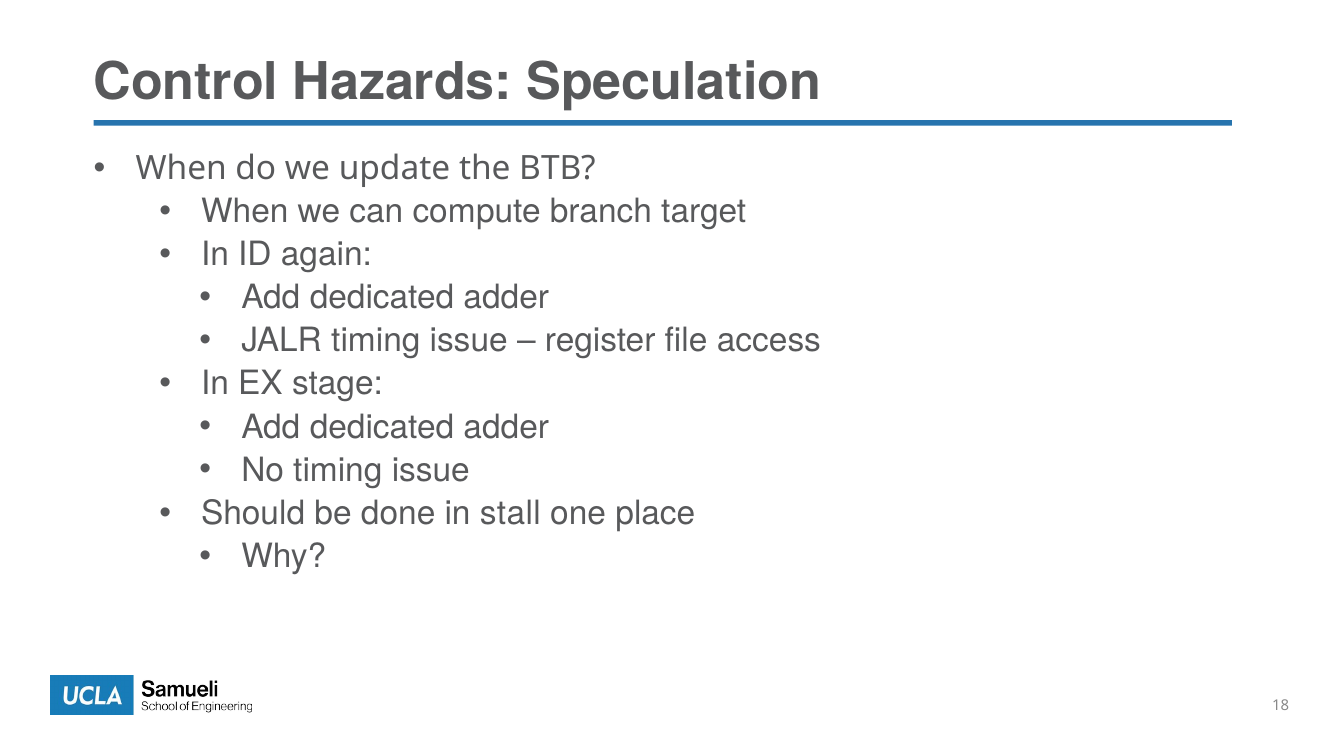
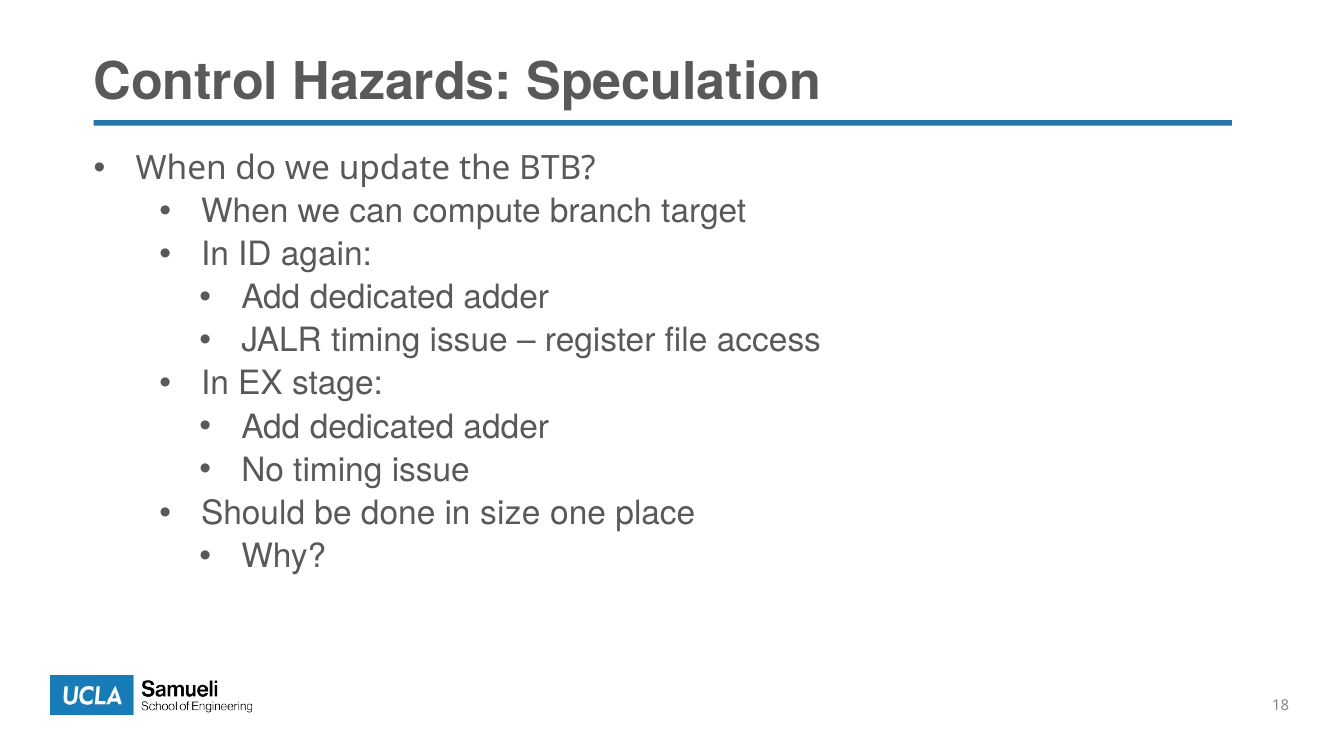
stall: stall -> size
